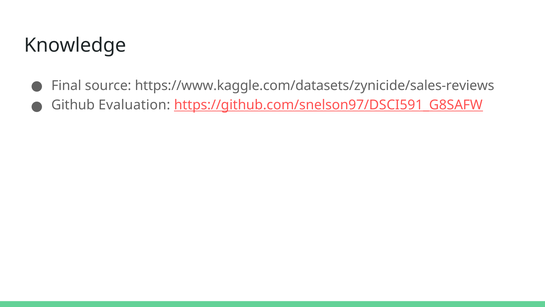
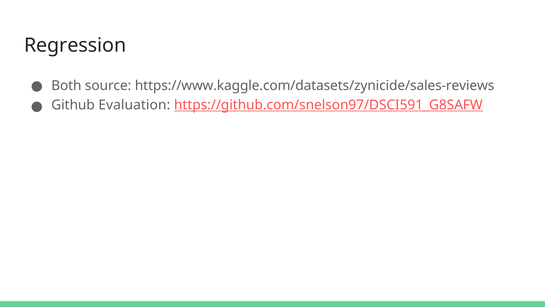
Knowledge: Knowledge -> Regression
Final: Final -> Both
